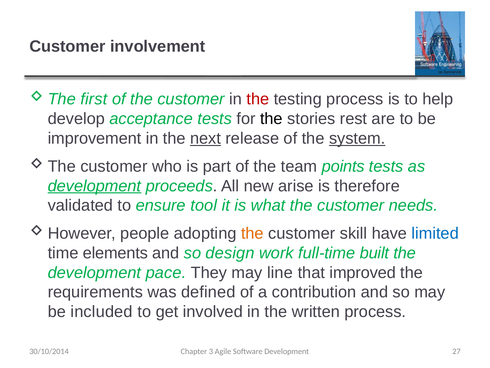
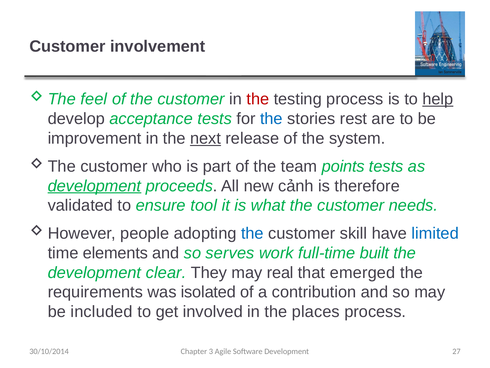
first: first -> feel
help underline: none -> present
the at (271, 119) colour: black -> blue
system underline: present -> none
arise: arise -> cảnh
the at (252, 233) colour: orange -> blue
design: design -> serves
pace: pace -> clear
line: line -> real
improved: improved -> emerged
defined: defined -> isolated
written: written -> places
